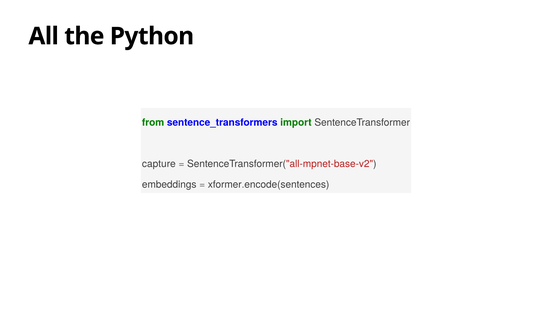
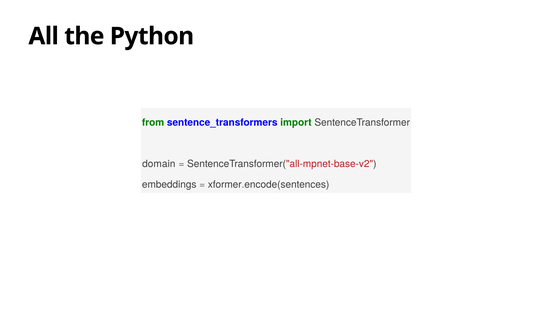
capture: capture -> domain
